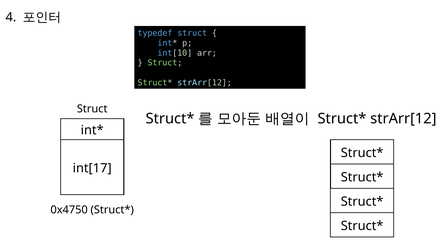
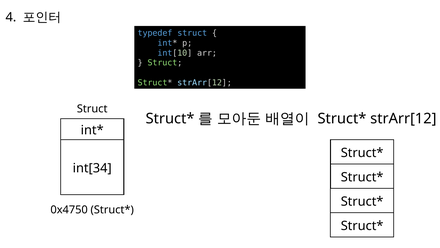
int[17: int[17 -> int[34
